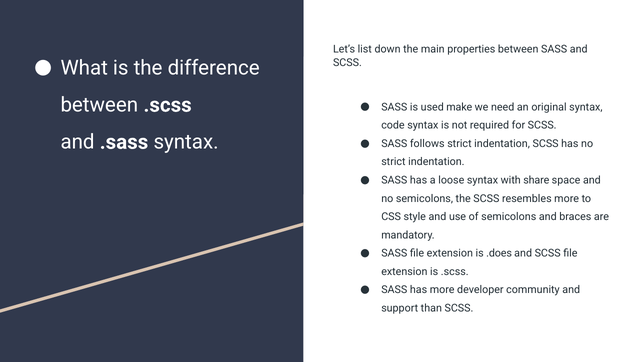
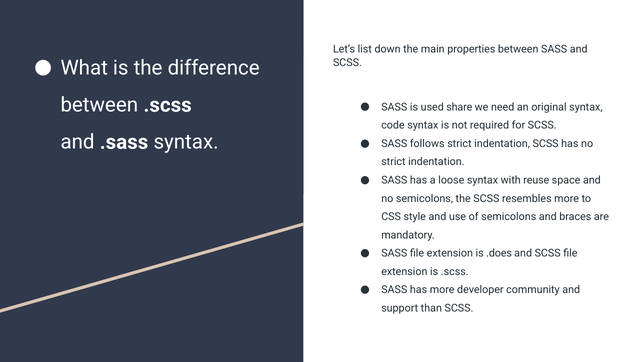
make: make -> share
share: share -> reuse
